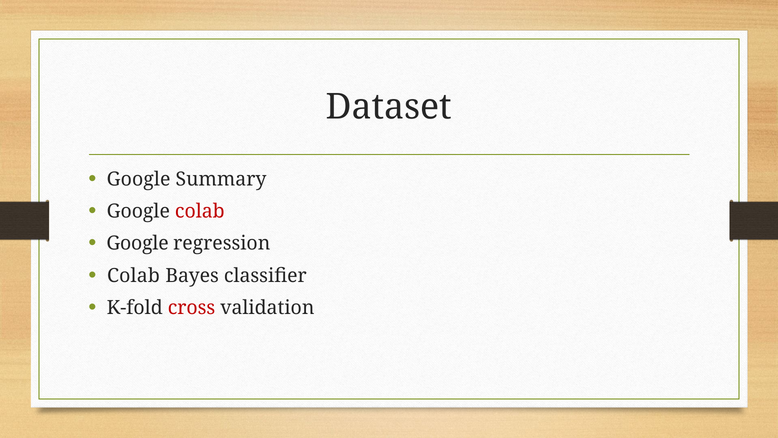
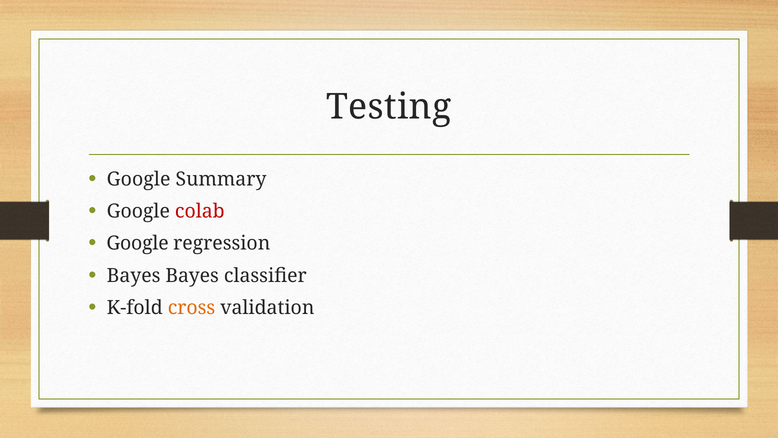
Dataset: Dataset -> Testing
Colab at (133, 275): Colab -> Bayes
cross colour: red -> orange
